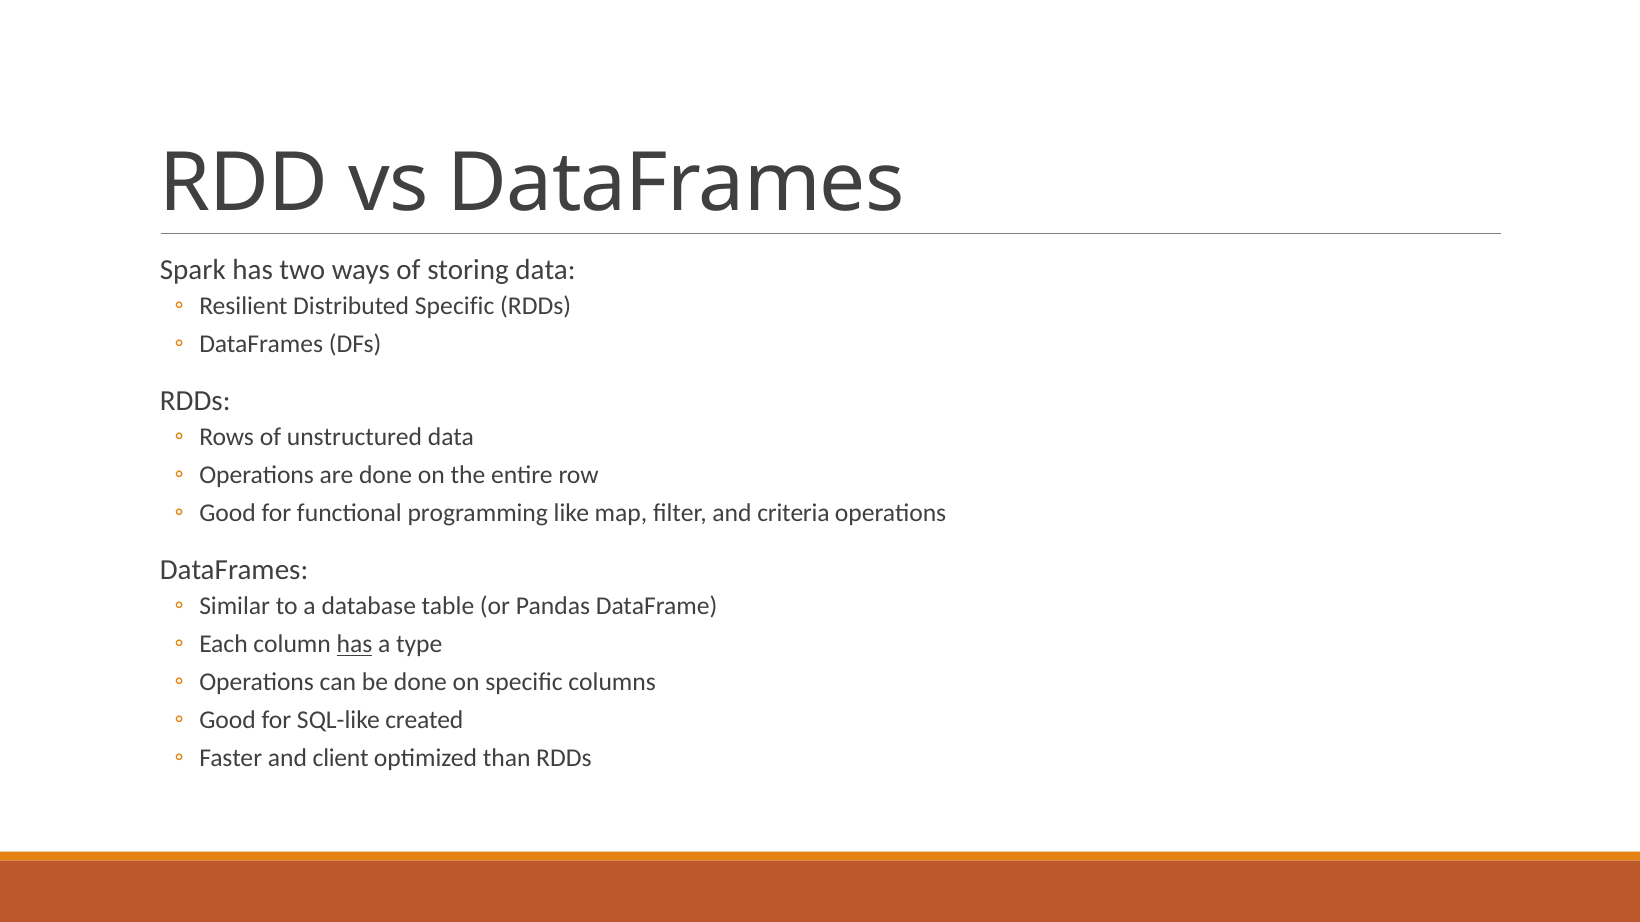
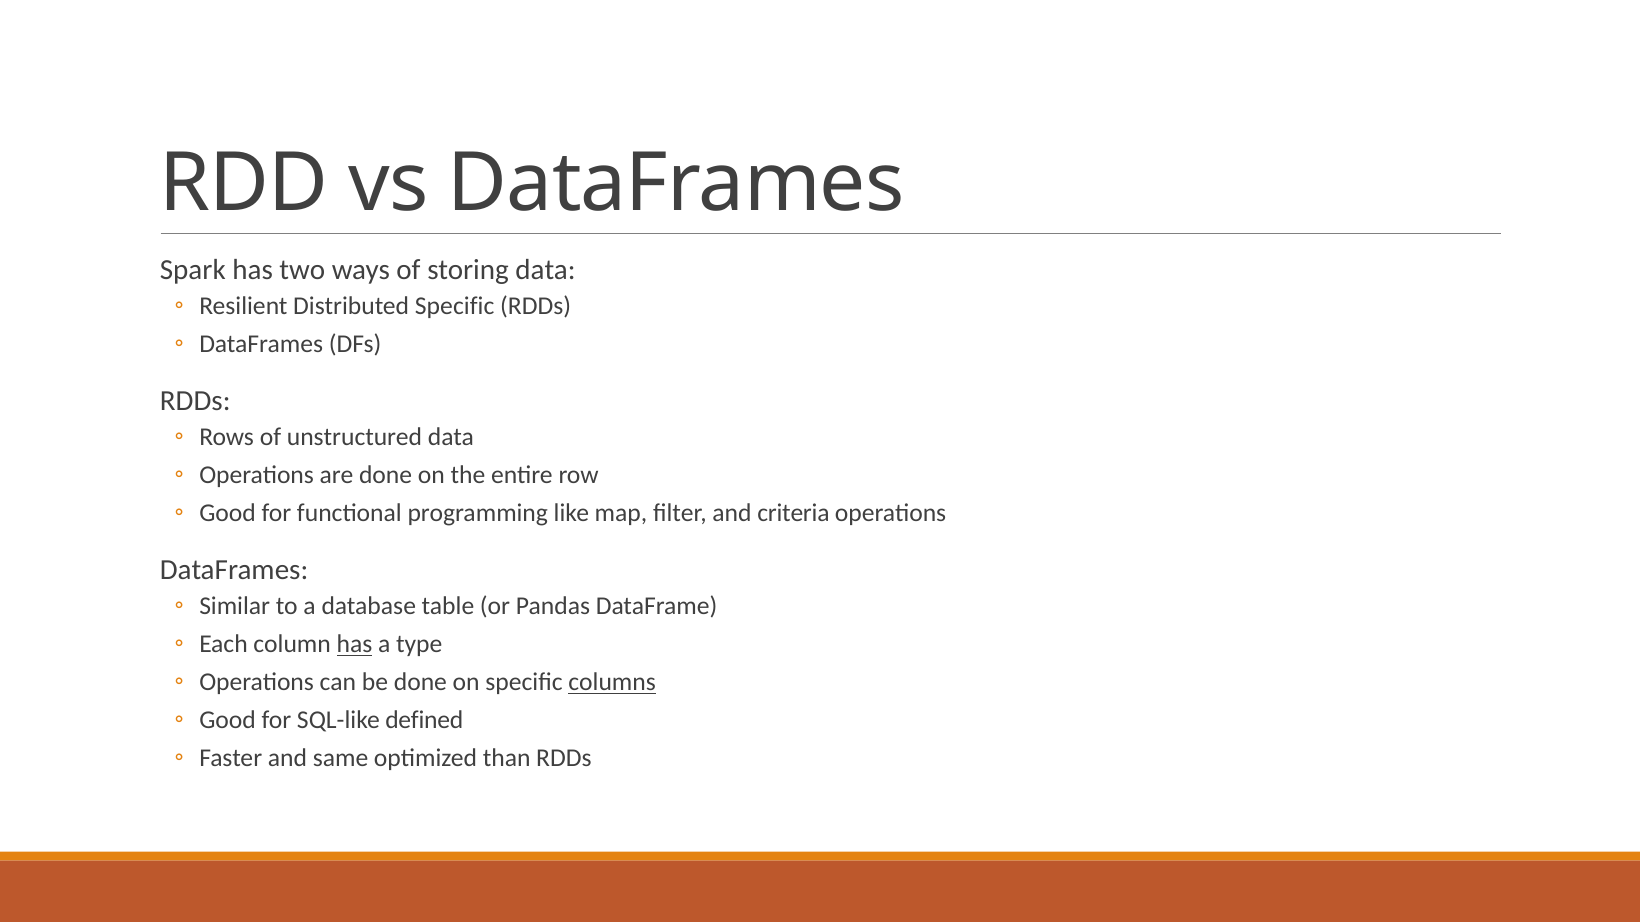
columns underline: none -> present
created: created -> defined
client: client -> same
